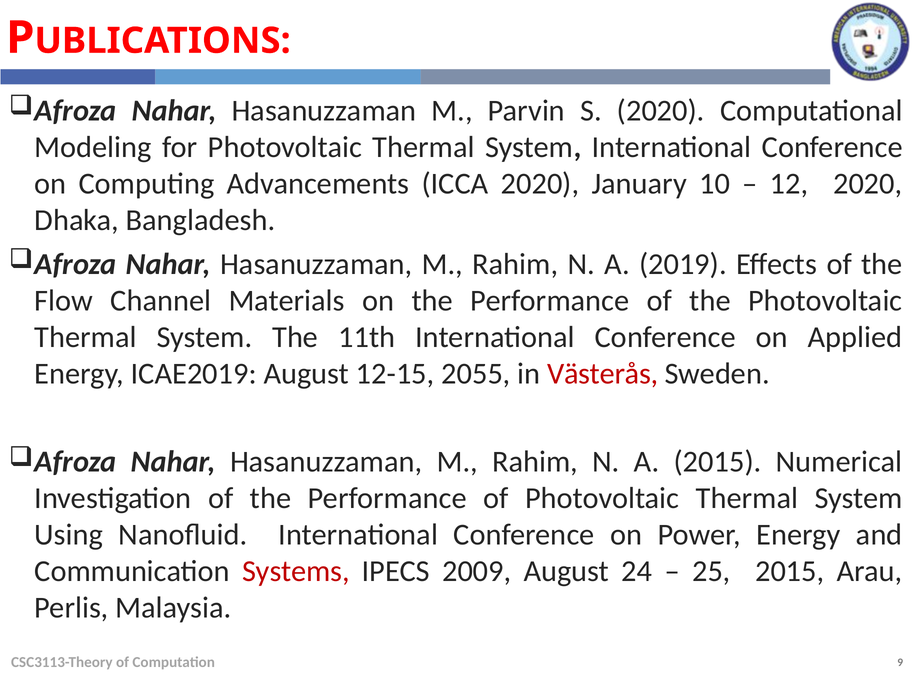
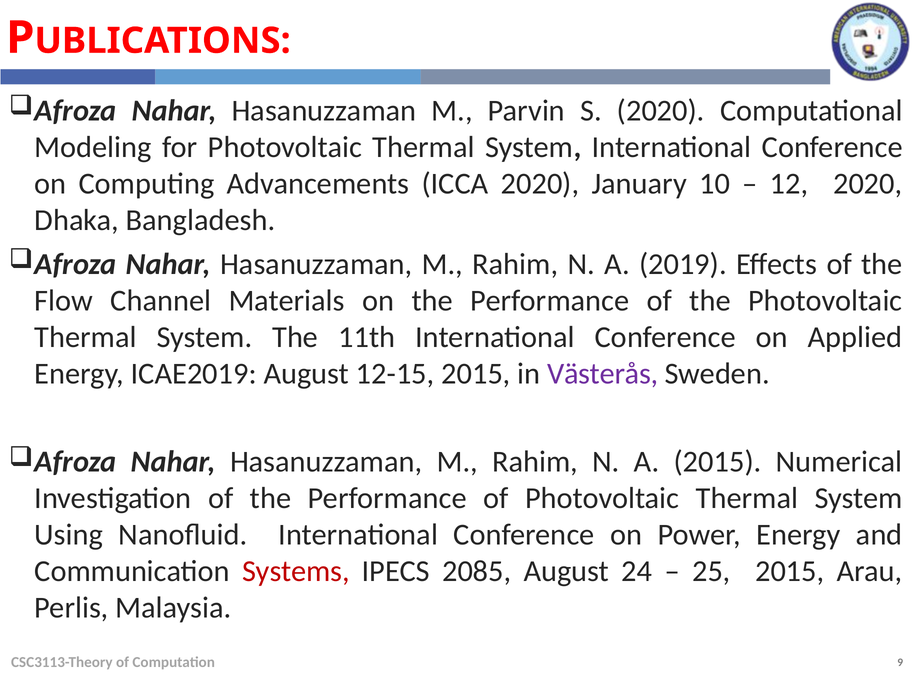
12-15 2055: 2055 -> 2015
Västerås colour: red -> purple
2009: 2009 -> 2085
